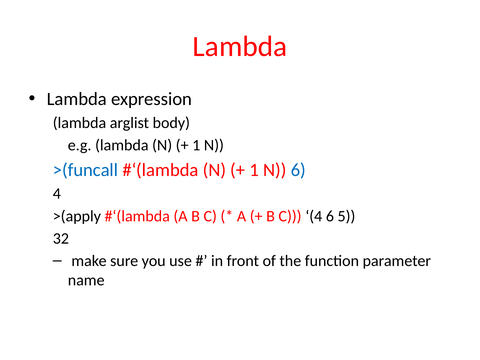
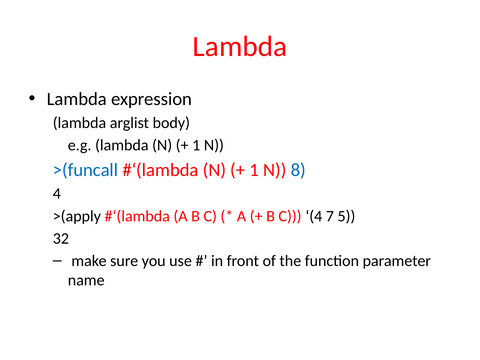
N 6: 6 -> 8
4 6: 6 -> 7
